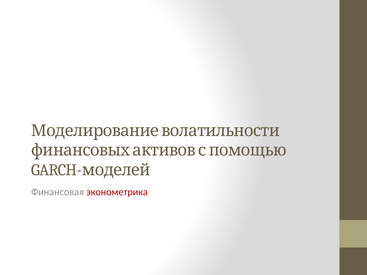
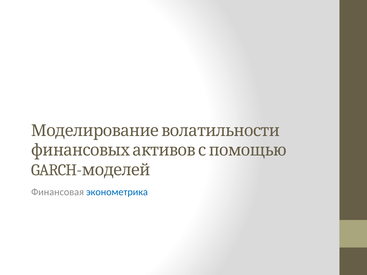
эконометрика colour: red -> blue
